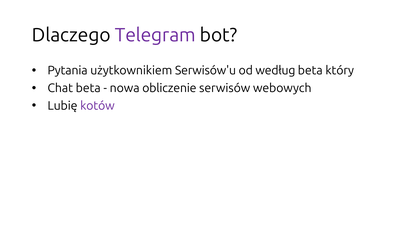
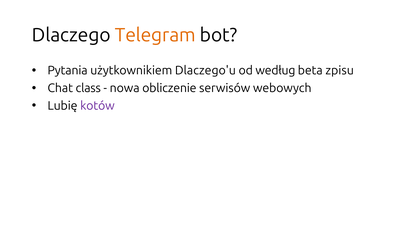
Telegram colour: purple -> orange
Serwisów'u: Serwisów'u -> Dlaczego'u
który: który -> zpisu
Chat beta: beta -> class
